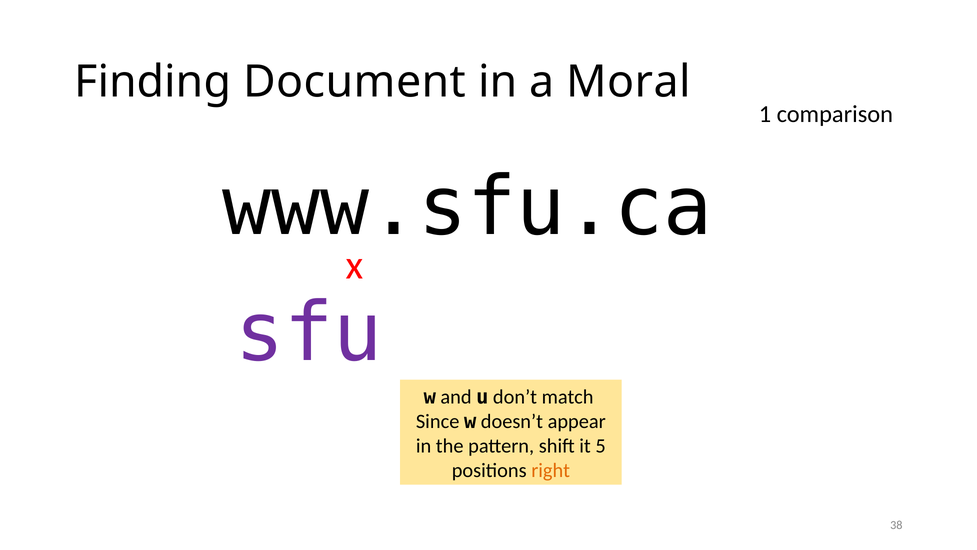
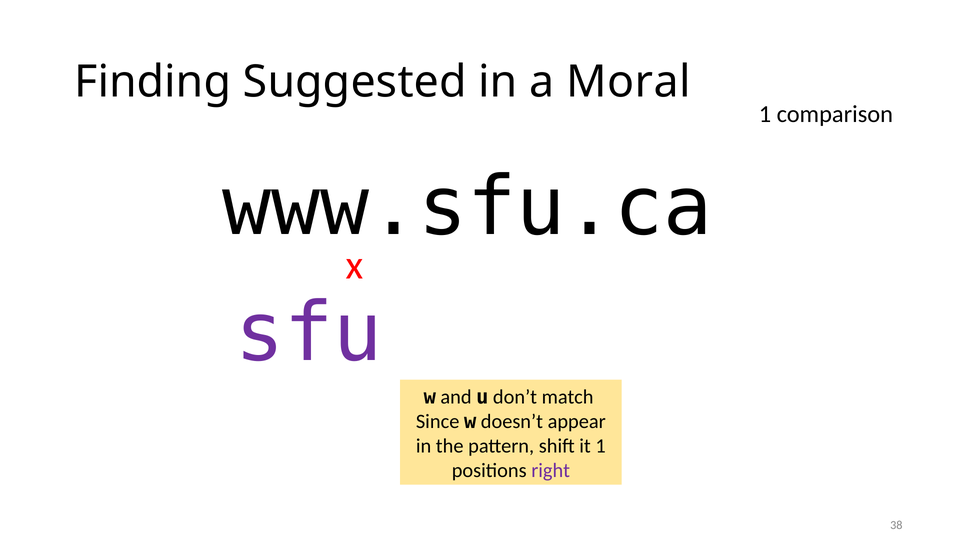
Document: Document -> Suggested
it 5: 5 -> 1
right colour: orange -> purple
